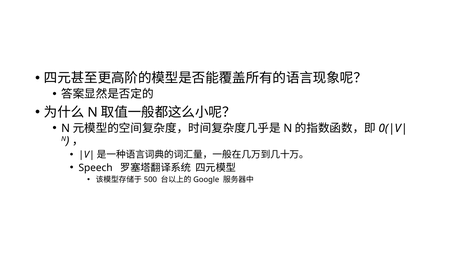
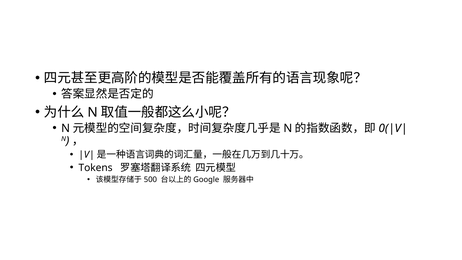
Speech: Speech -> Tokens
